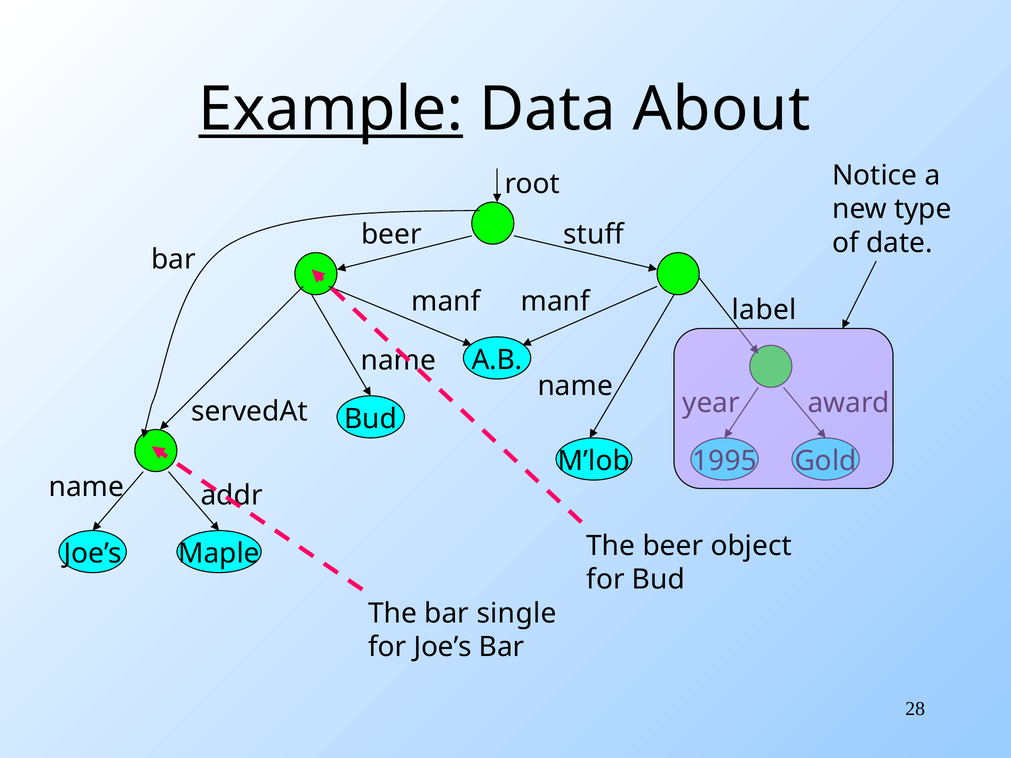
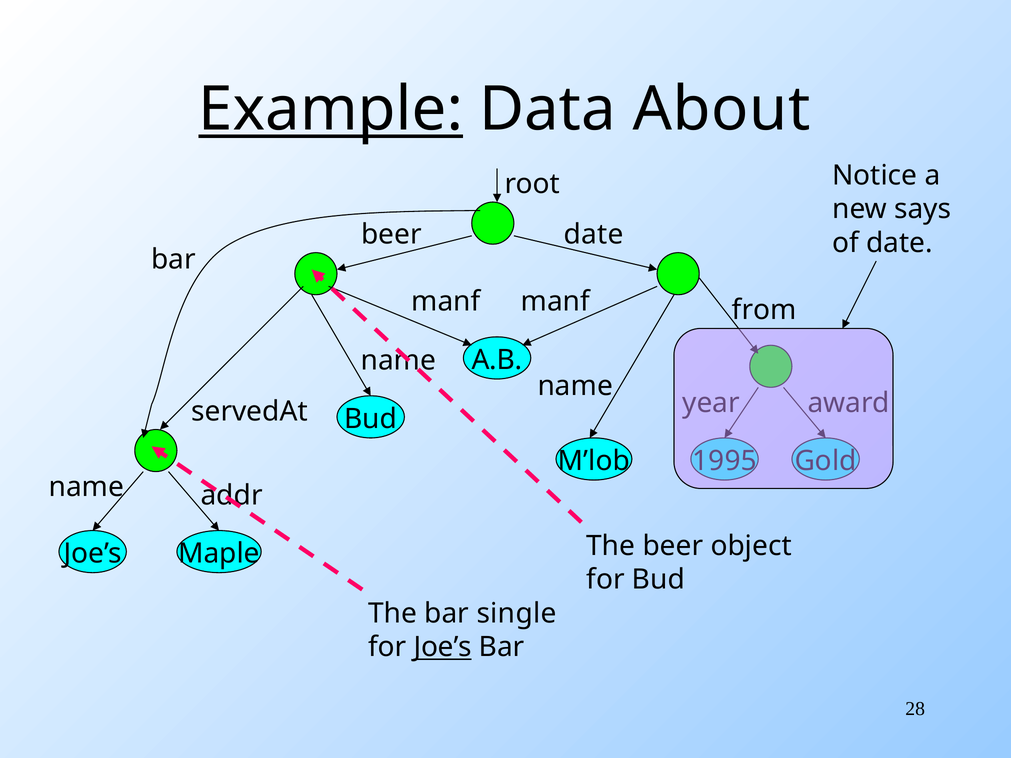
type: type -> says
beer stuff: stuff -> date
label: label -> from
Joe’s at (443, 647) underline: none -> present
